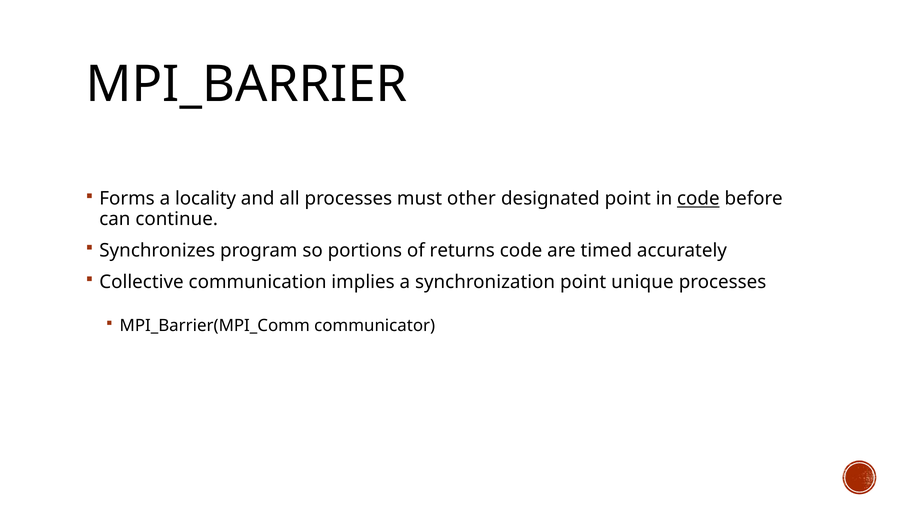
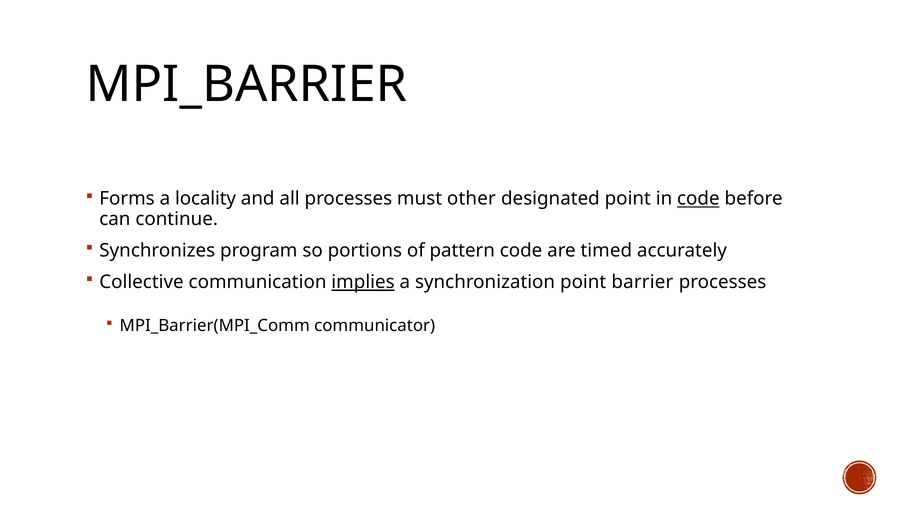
returns: returns -> pattern
implies underline: none -> present
unique: unique -> barrier
